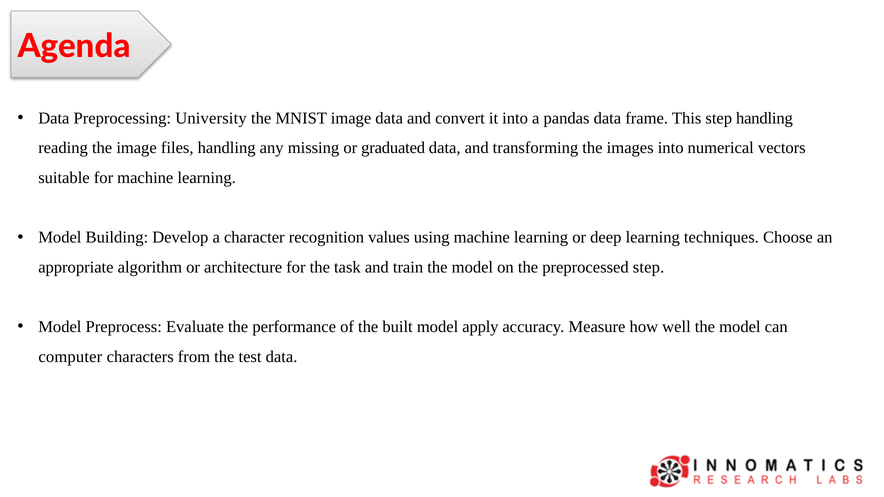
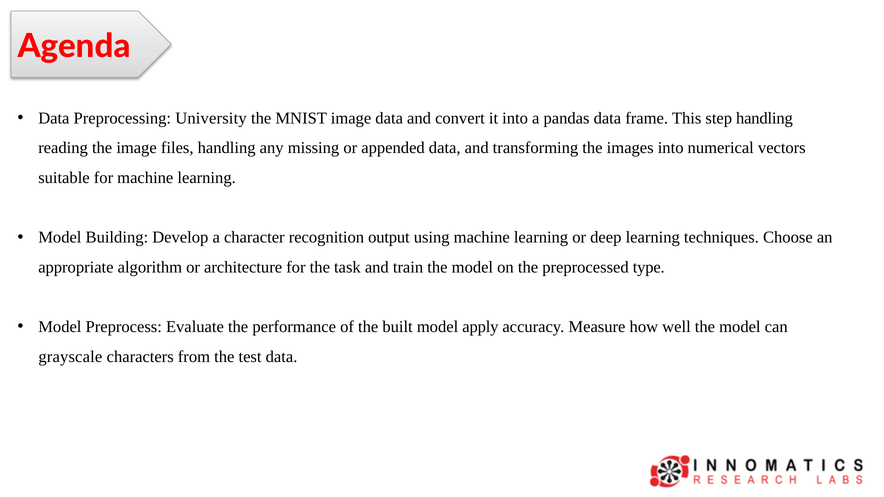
graduated: graduated -> appended
values: values -> output
preprocessed step: step -> type
computer: computer -> grayscale
